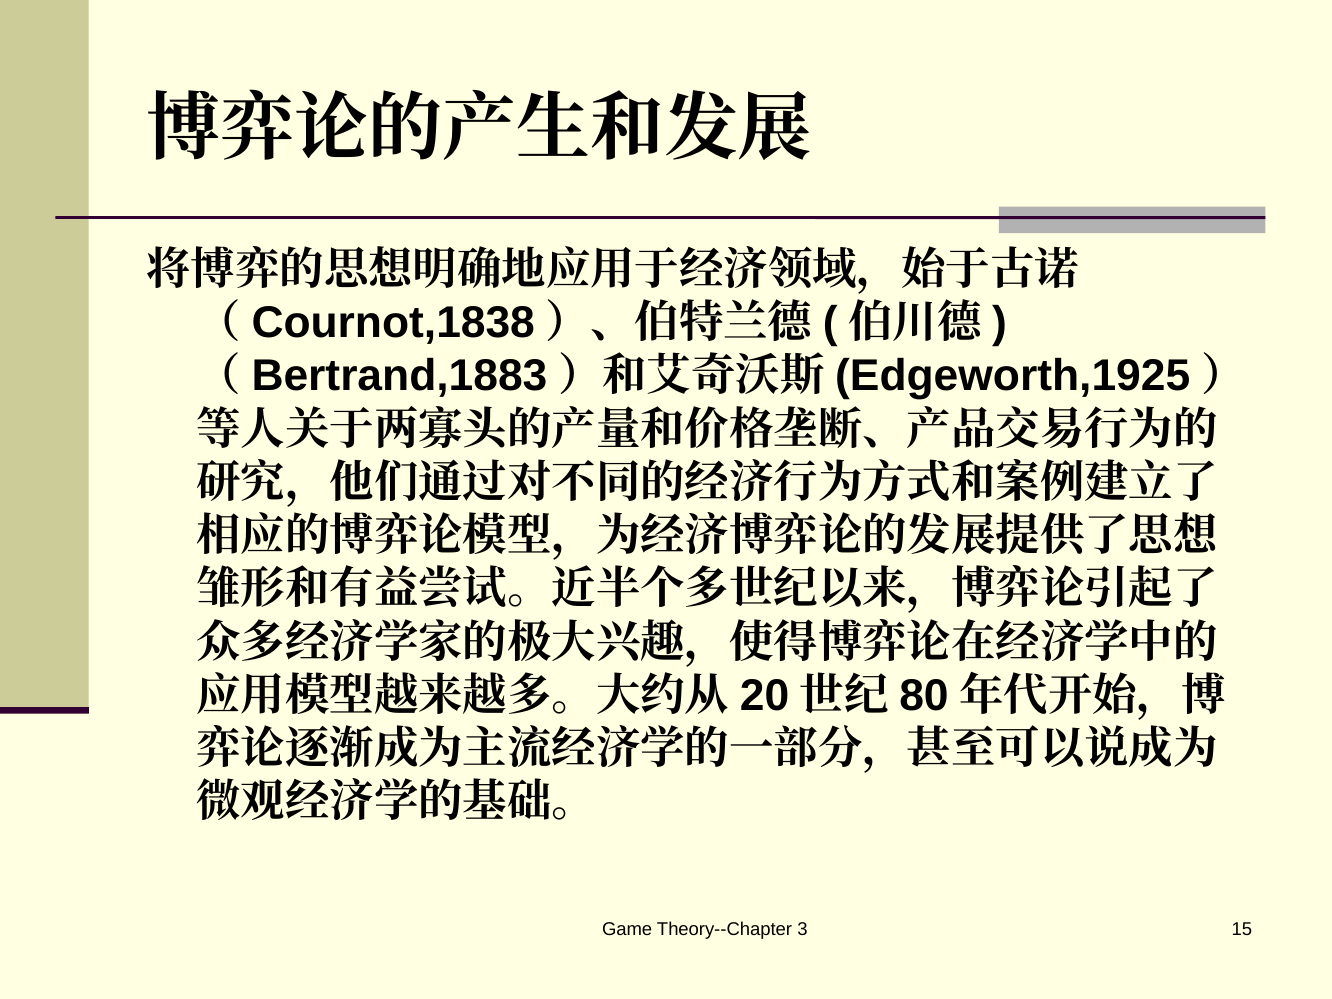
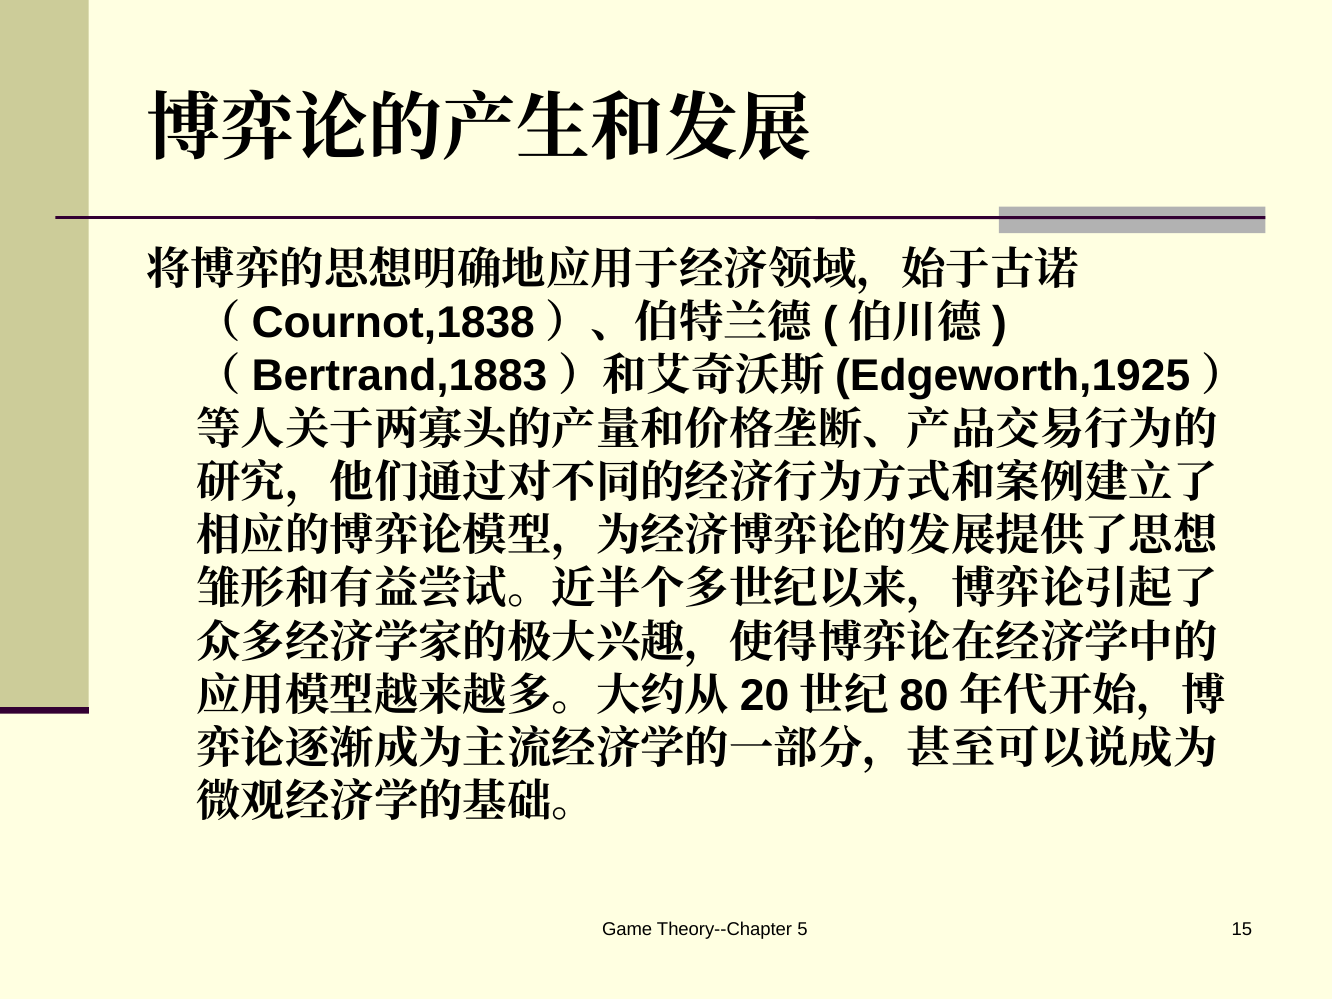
3: 3 -> 5
